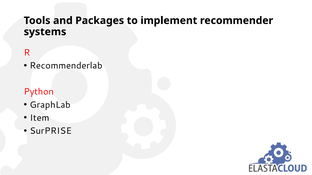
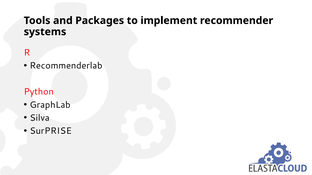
Item: Item -> Silva
